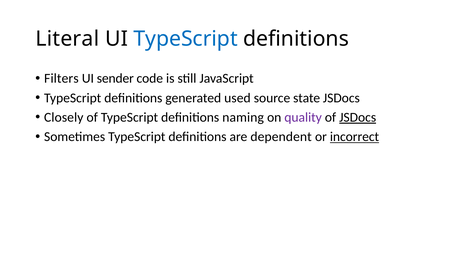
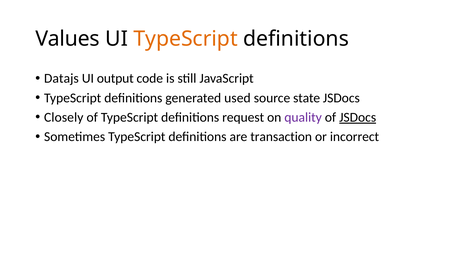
Literal: Literal -> Values
TypeScript at (186, 39) colour: blue -> orange
Filters: Filters -> Datajs
sender: sender -> output
naming: naming -> request
dependent: dependent -> transaction
incorrect underline: present -> none
